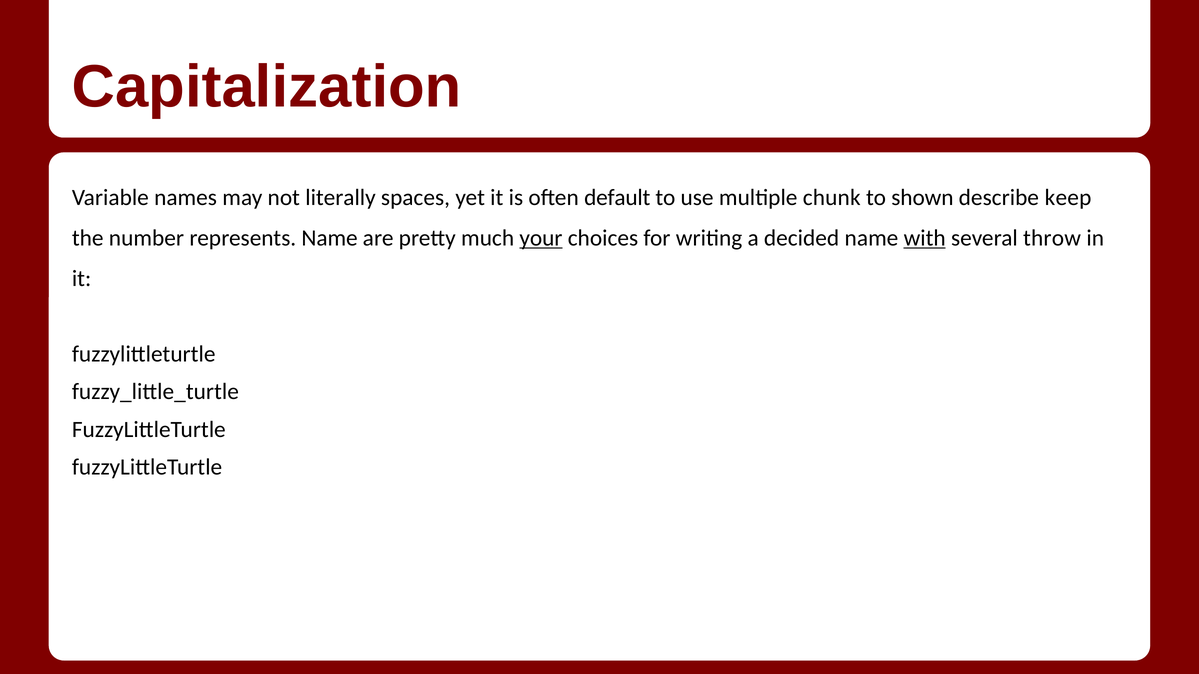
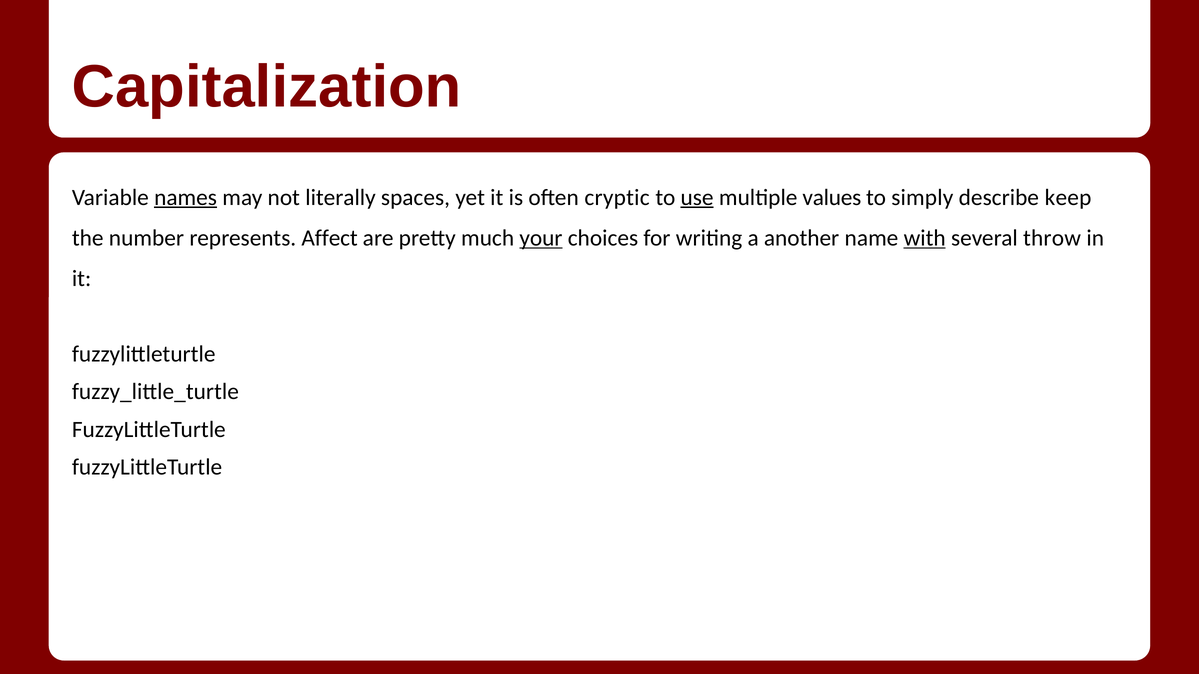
names underline: none -> present
default: default -> cryptic
use underline: none -> present
chunk: chunk -> values
shown: shown -> simply
represents Name: Name -> Affect
decided: decided -> another
